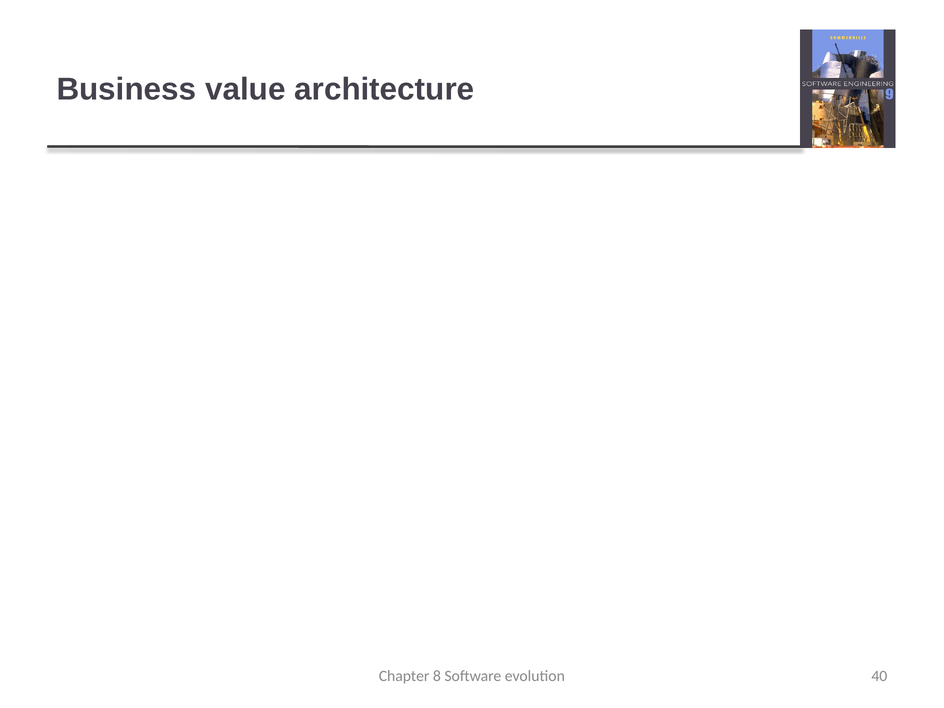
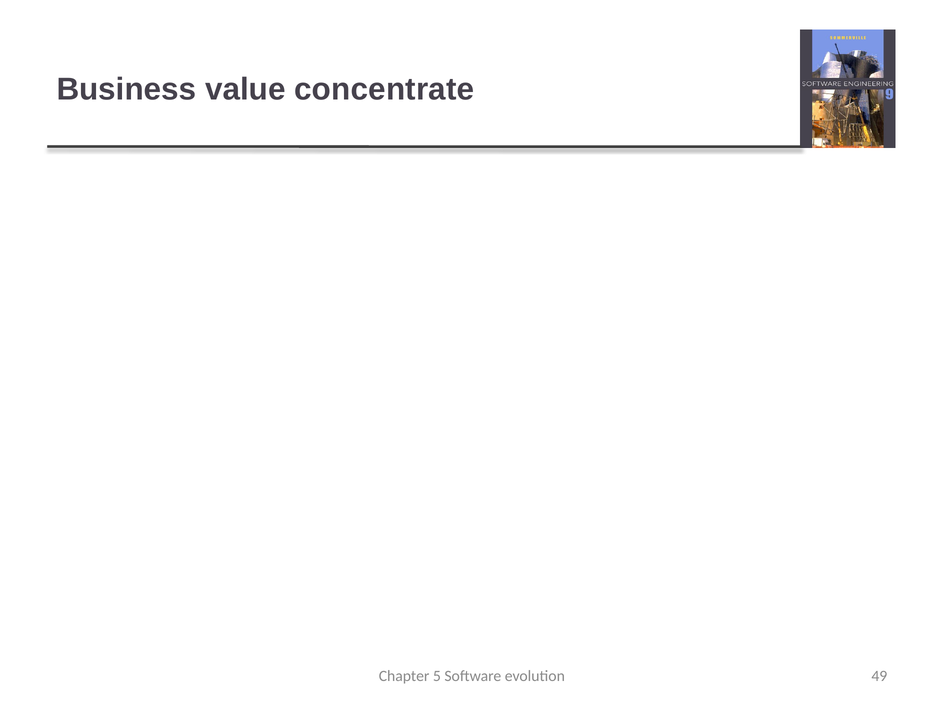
architecture: architecture -> concentrate
8: 8 -> 5
40: 40 -> 49
